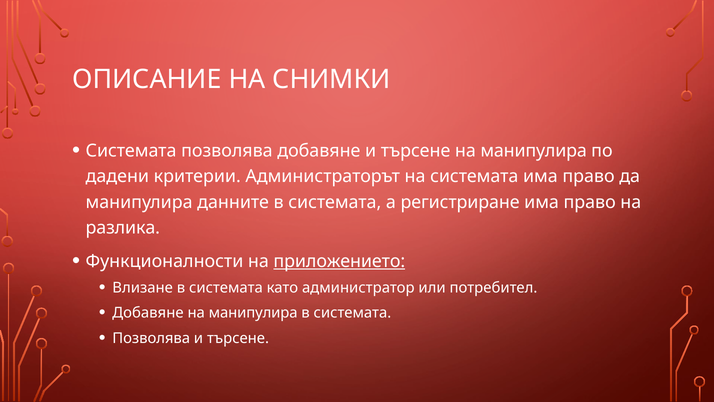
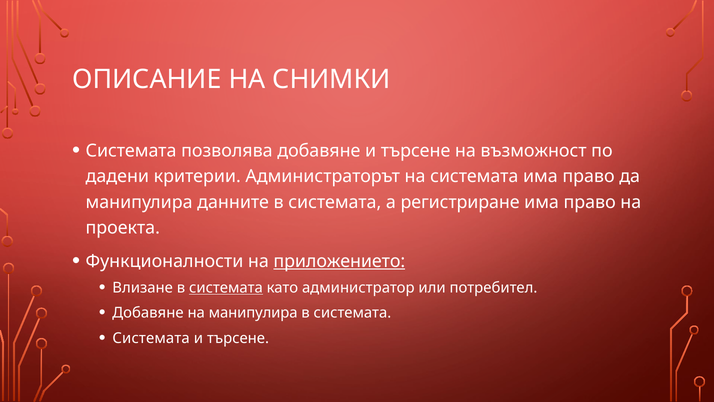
търсене на манипулира: манипулира -> възможност
разлика: разлика -> проекта
системата at (226, 288) underline: none -> present
Позволява at (151, 338): Позволява -> Системата
